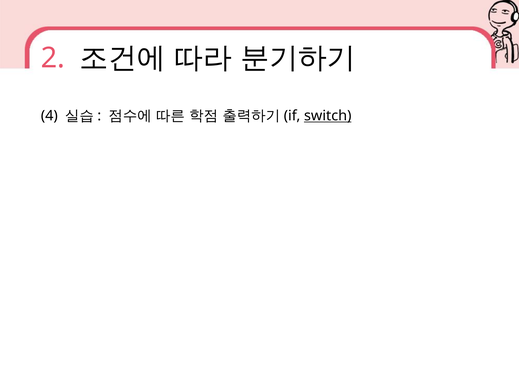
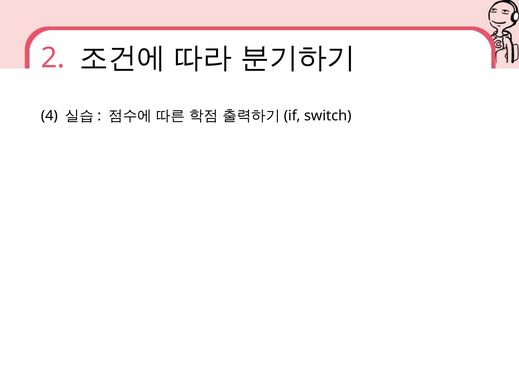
switch underline: present -> none
